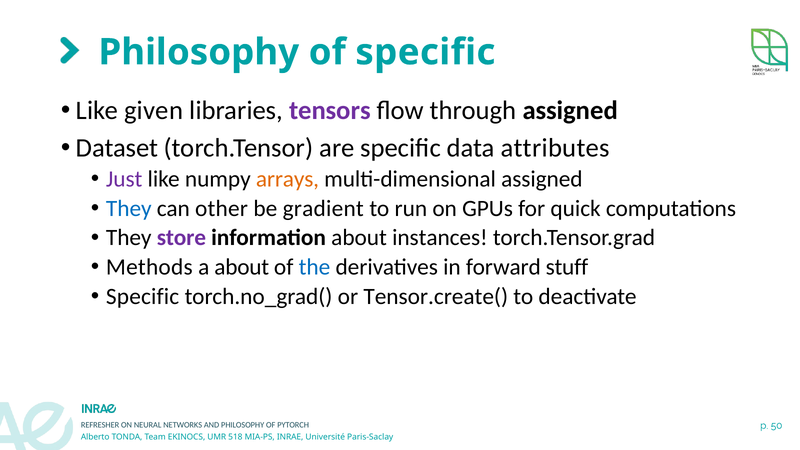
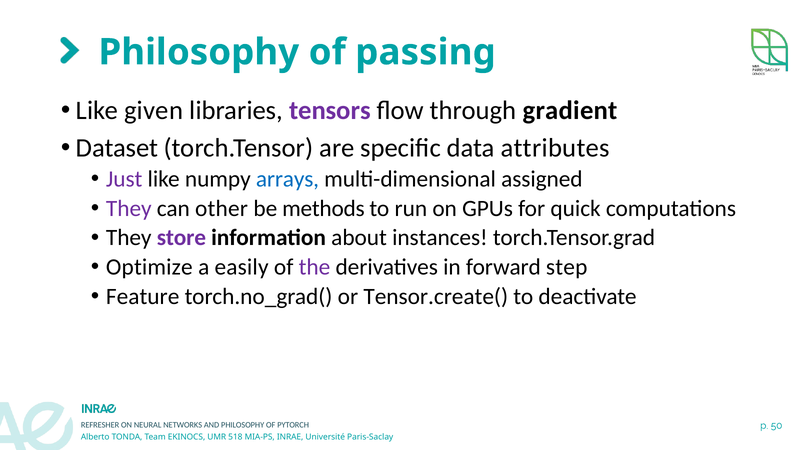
of specific: specific -> passing
through assigned: assigned -> gradient
arrays colour: orange -> blue
They at (129, 208) colour: blue -> purple
gradient: gradient -> methods
Methods: Methods -> Optimize
a about: about -> easily
the colour: blue -> purple
stuff: stuff -> step
Specific at (143, 296): Specific -> Feature
